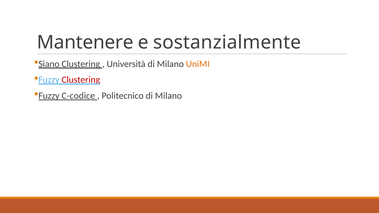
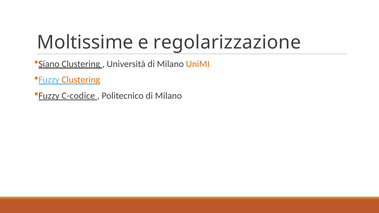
Mantenere: Mantenere -> Moltissime
sostanzialmente: sostanzialmente -> regolarizzazione
Clustering at (81, 80) colour: red -> orange
